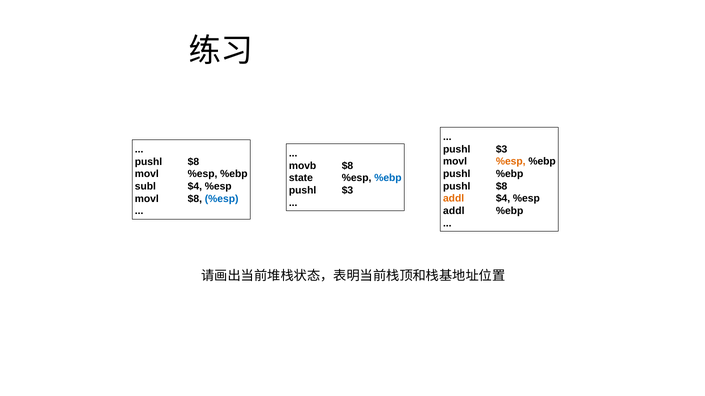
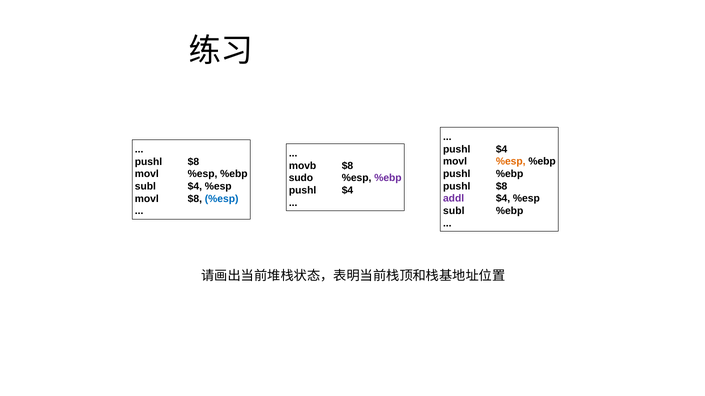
$3 at (502, 149): $3 -> $4
state: state -> sudo
%ebp at (388, 178) colour: blue -> purple
$3 at (347, 191): $3 -> $4
addl at (454, 199) colour: orange -> purple
addl at (454, 211): addl -> subl
